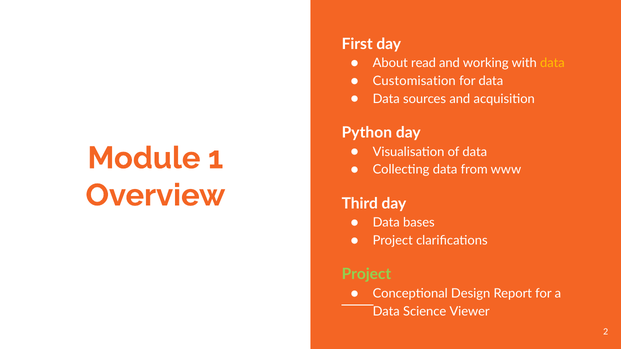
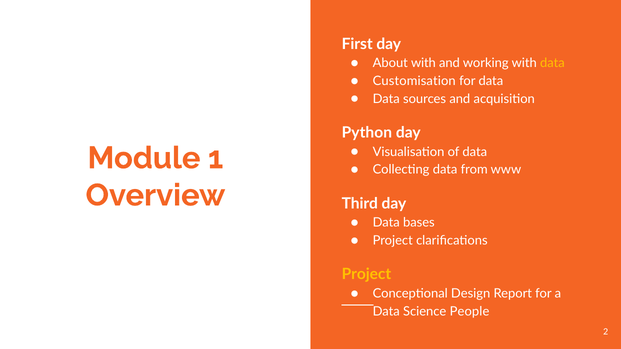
About read: read -> with
Project at (366, 275) colour: light green -> yellow
Viewer: Viewer -> People
